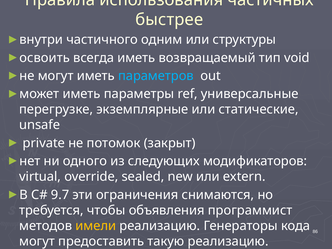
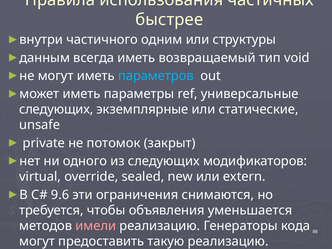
освоить: освоить -> данным
перегрузке at (56, 109): перегрузке -> следующих
9.7: 9.7 -> 9.6
программист: программист -> уменьшается
имели colour: yellow -> pink
